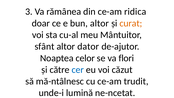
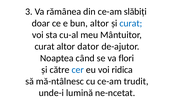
ridica: ridica -> slăbiți
curat at (131, 23) colour: orange -> blue
sfânt at (45, 46): sfânt -> curat
celor: celor -> când
căzut: căzut -> ridica
